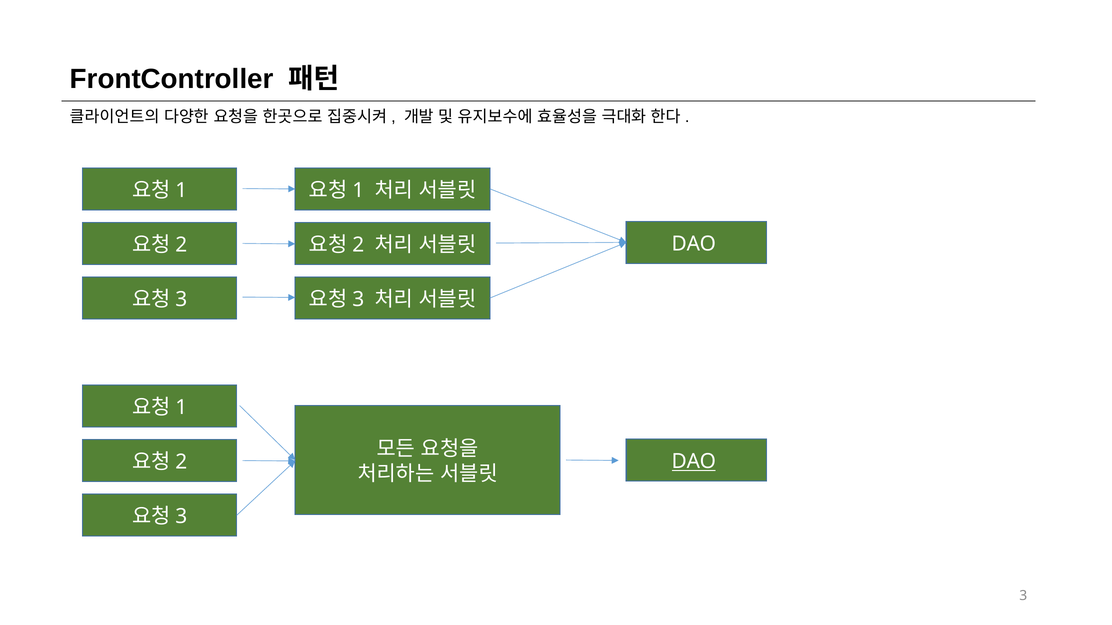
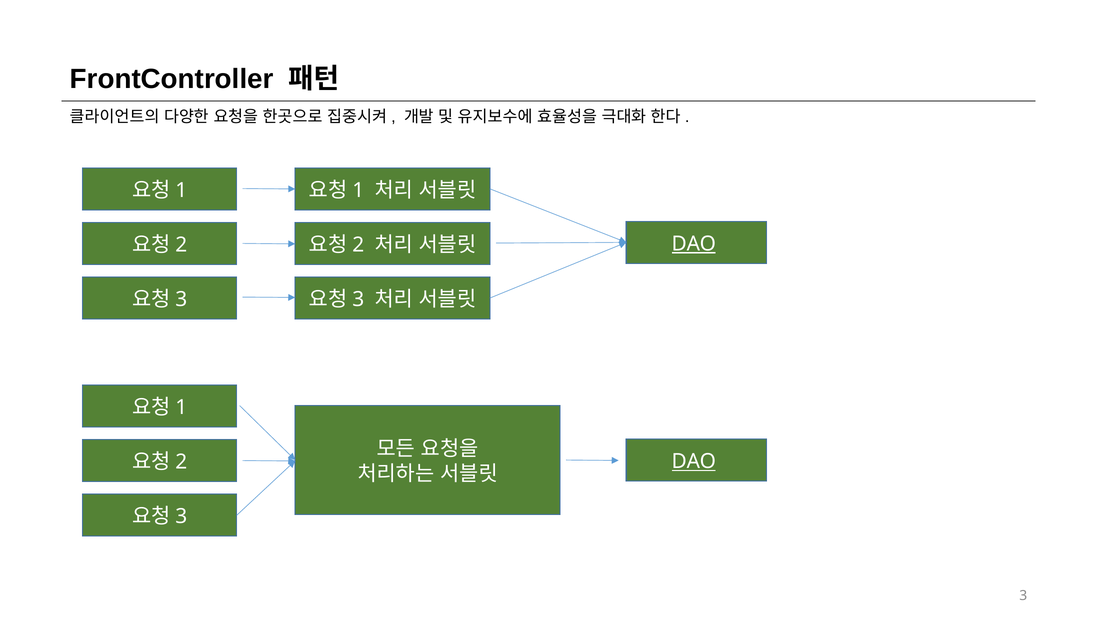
DAO at (694, 244) underline: none -> present
